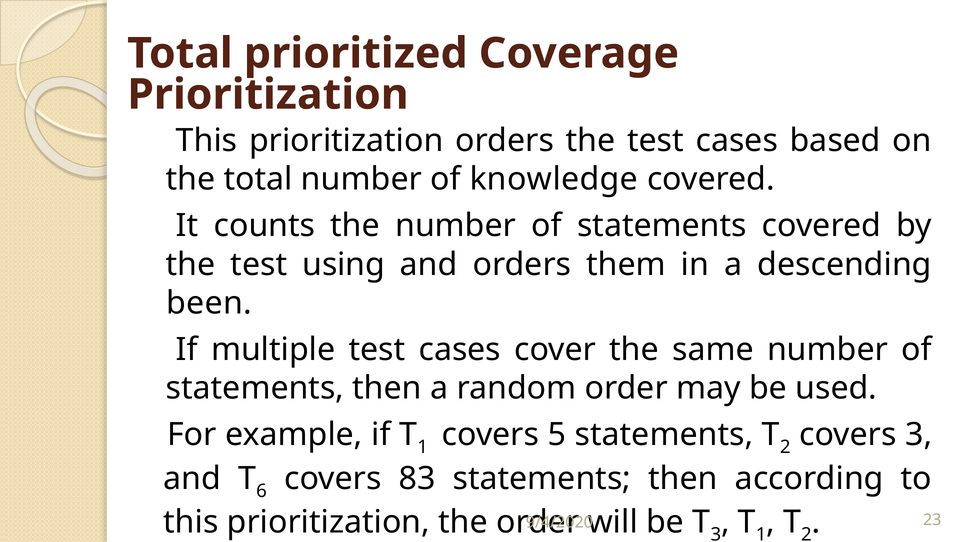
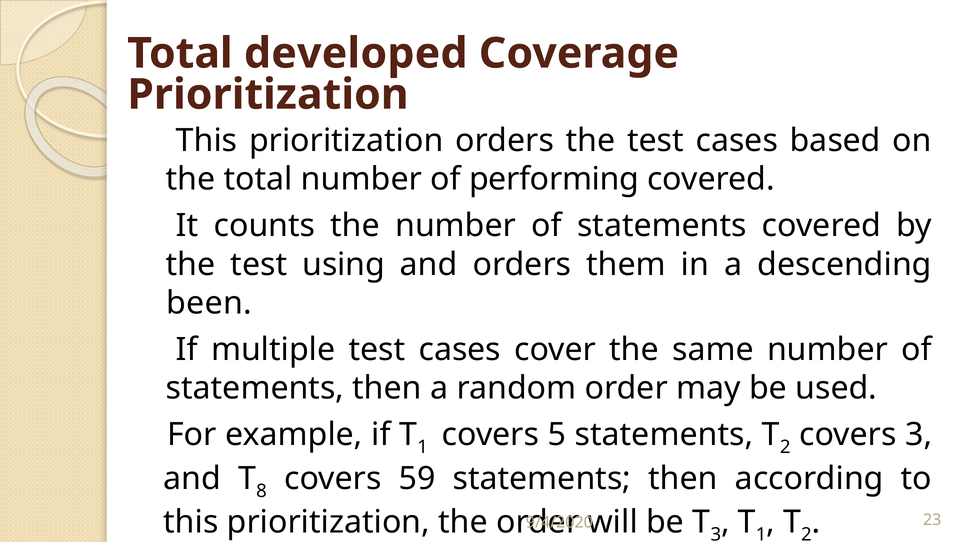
prioritized: prioritized -> developed
knowledge: knowledge -> performing
6: 6 -> 8
83: 83 -> 59
